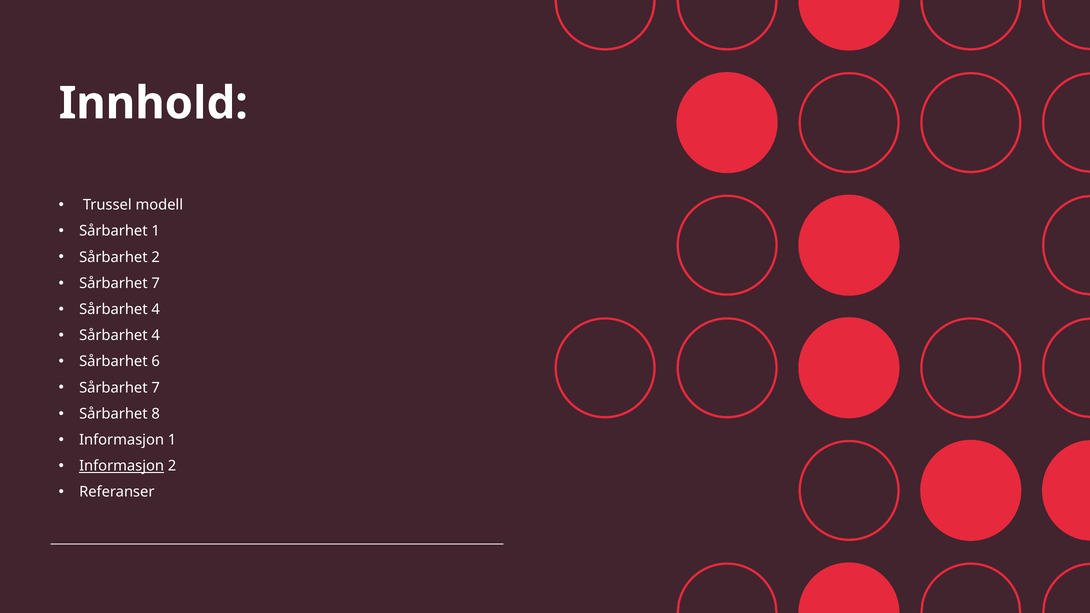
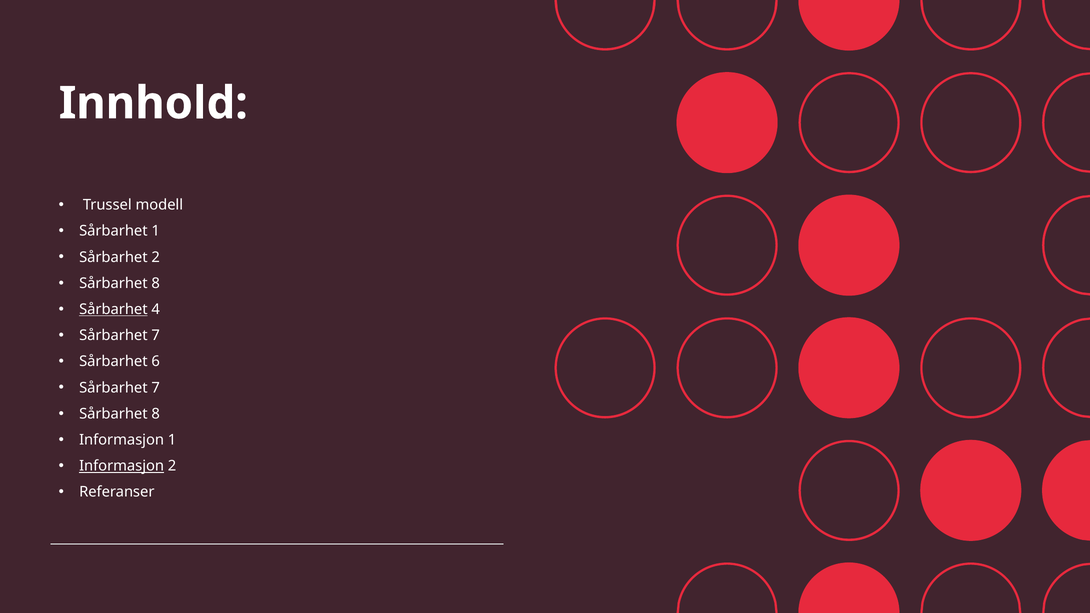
7 at (156, 283): 7 -> 8
Sårbarhet at (113, 309) underline: none -> present
4 at (156, 336): 4 -> 7
